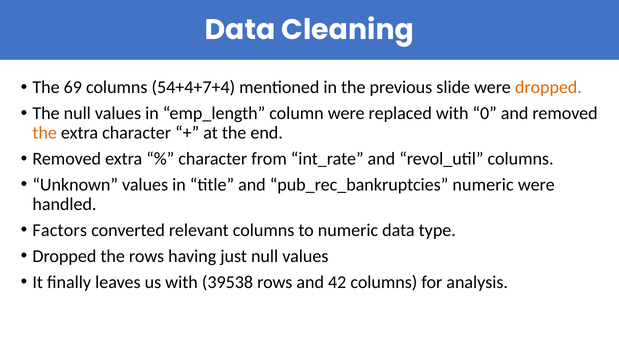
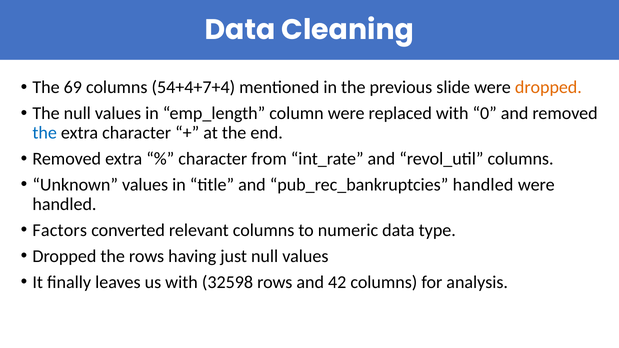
the at (45, 133) colour: orange -> blue
pub_rec_bankruptcies numeric: numeric -> handled
39538: 39538 -> 32598
